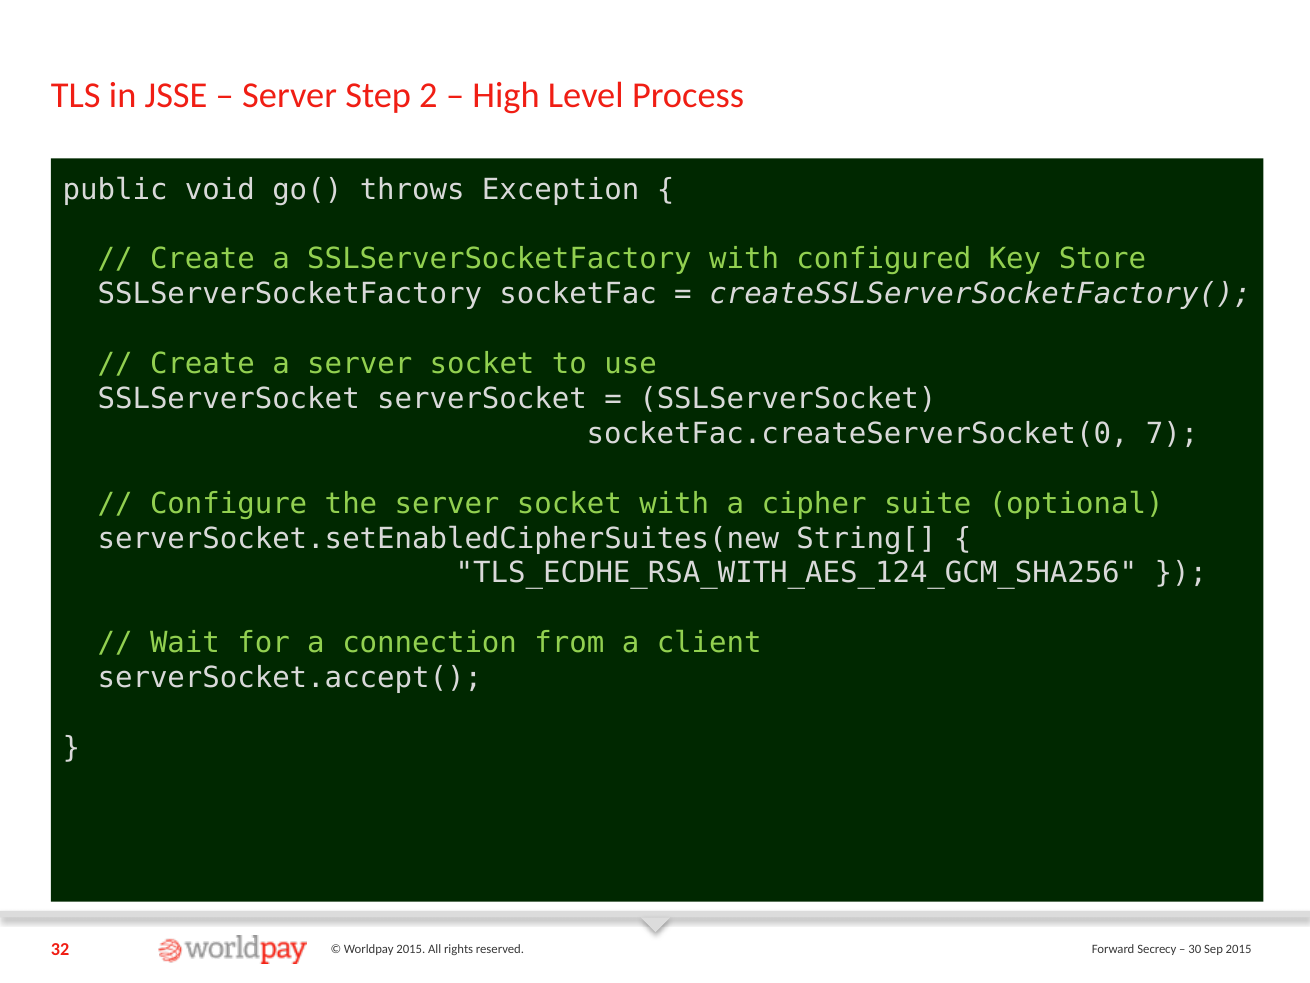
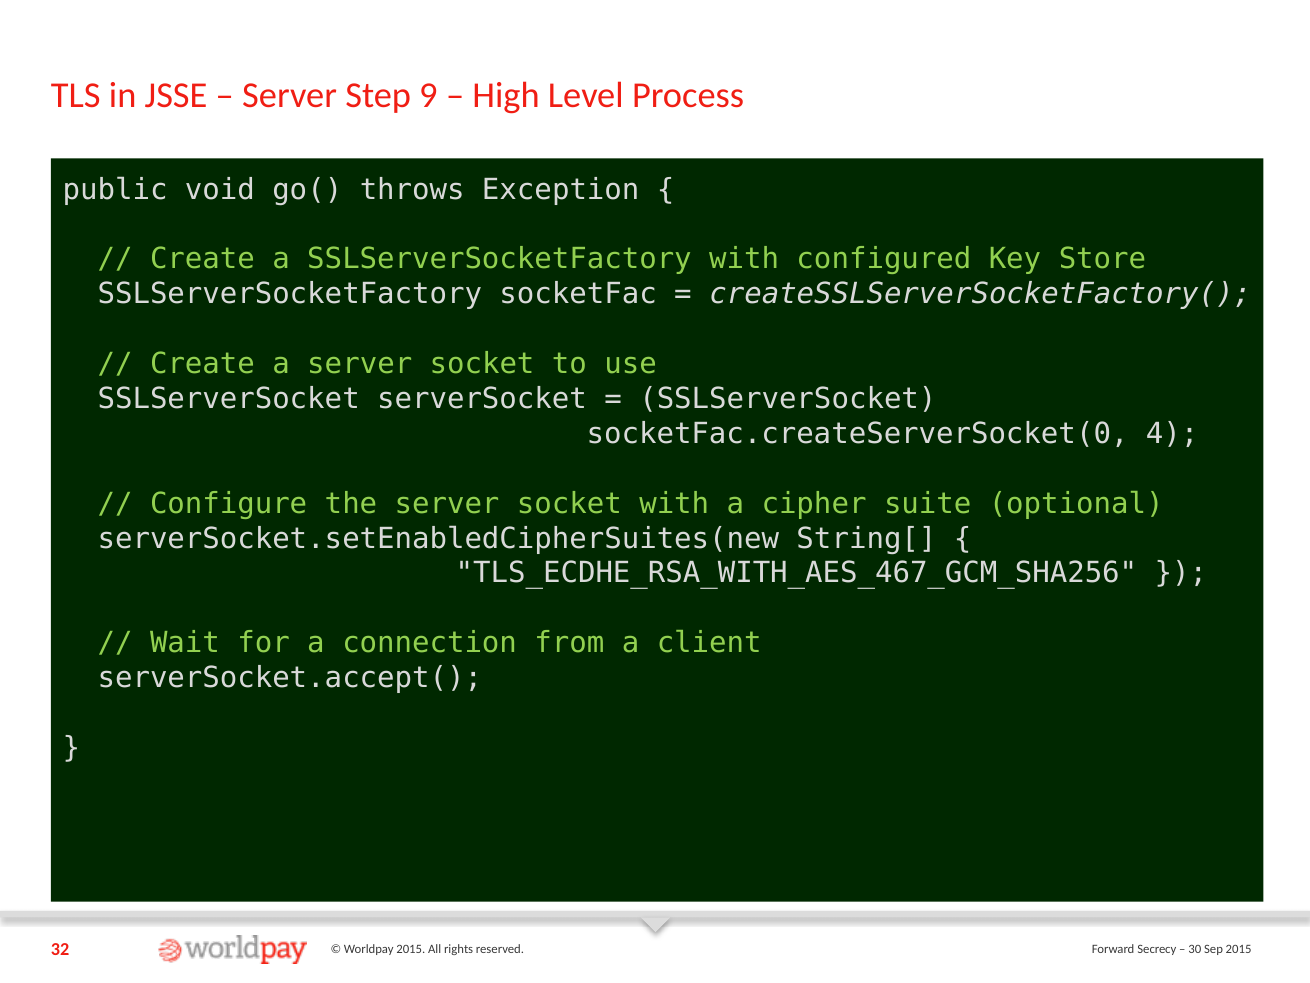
2: 2 -> 9
7: 7 -> 4
TLS_ECDHE_RSA_WITH_AES_124_GCM_SHA256: TLS_ECDHE_RSA_WITH_AES_124_GCM_SHA256 -> TLS_ECDHE_RSA_WITH_AES_467_GCM_SHA256
